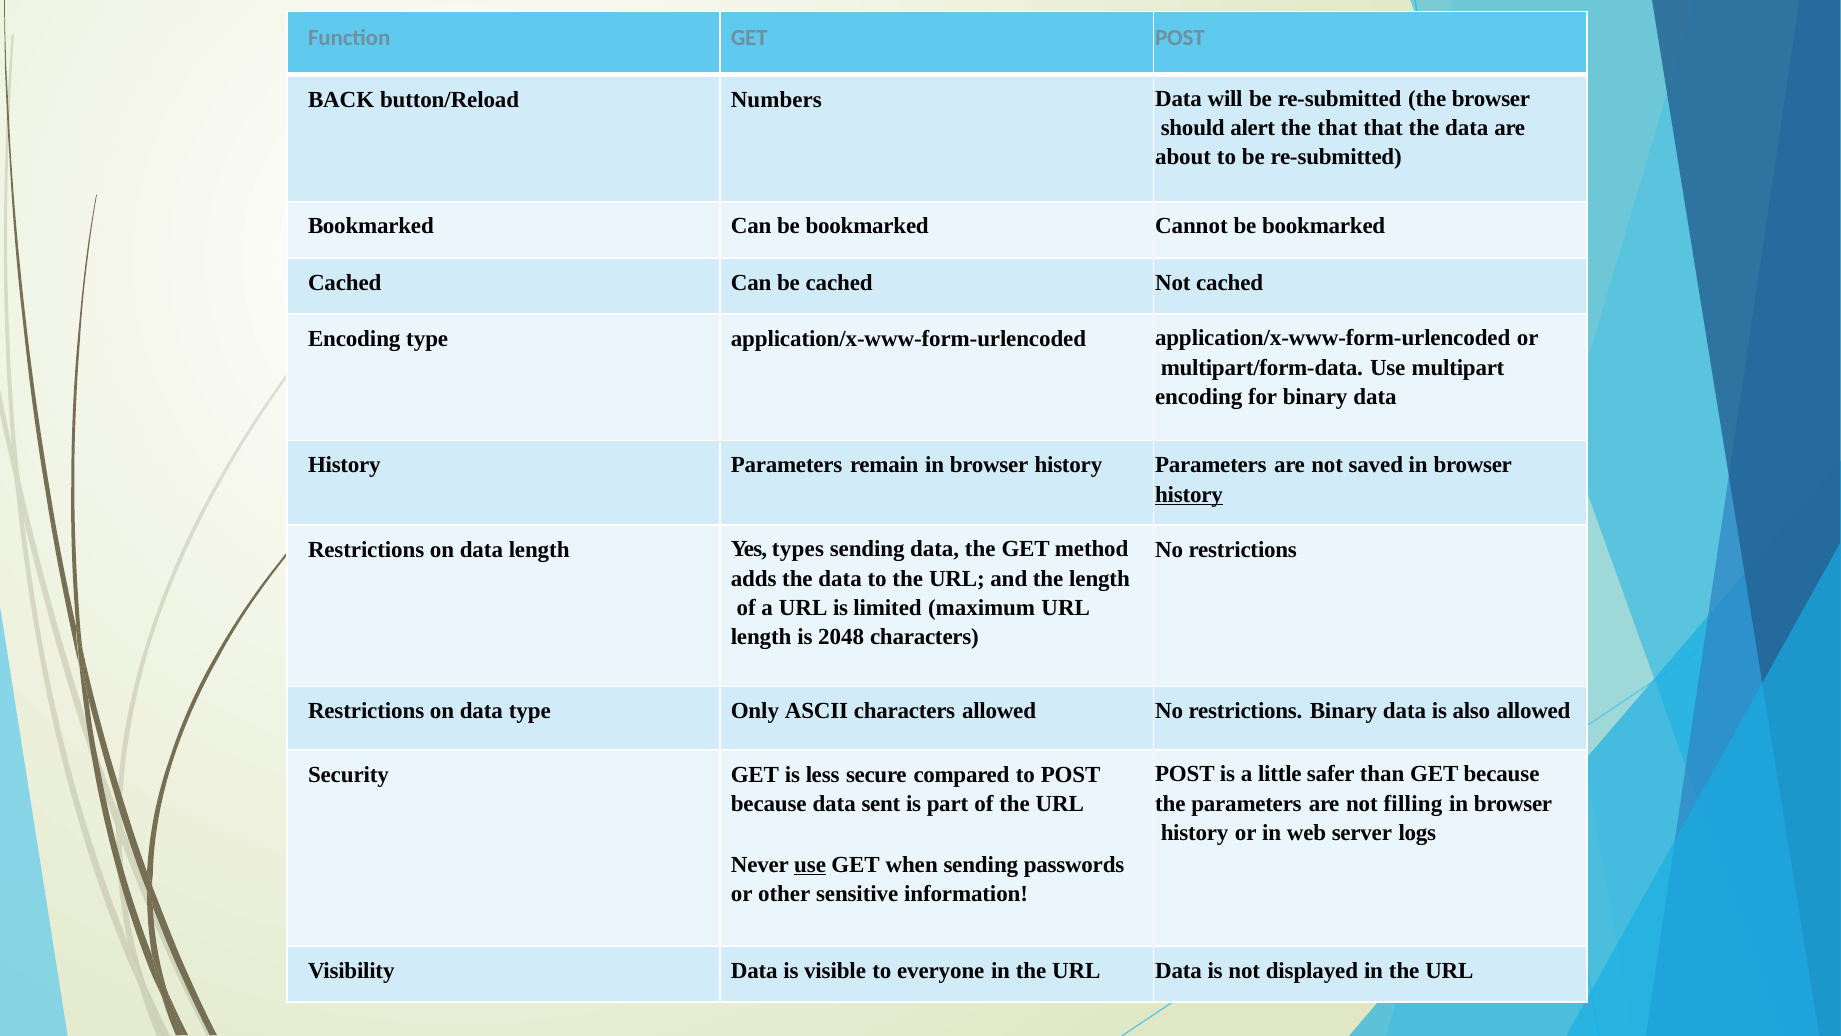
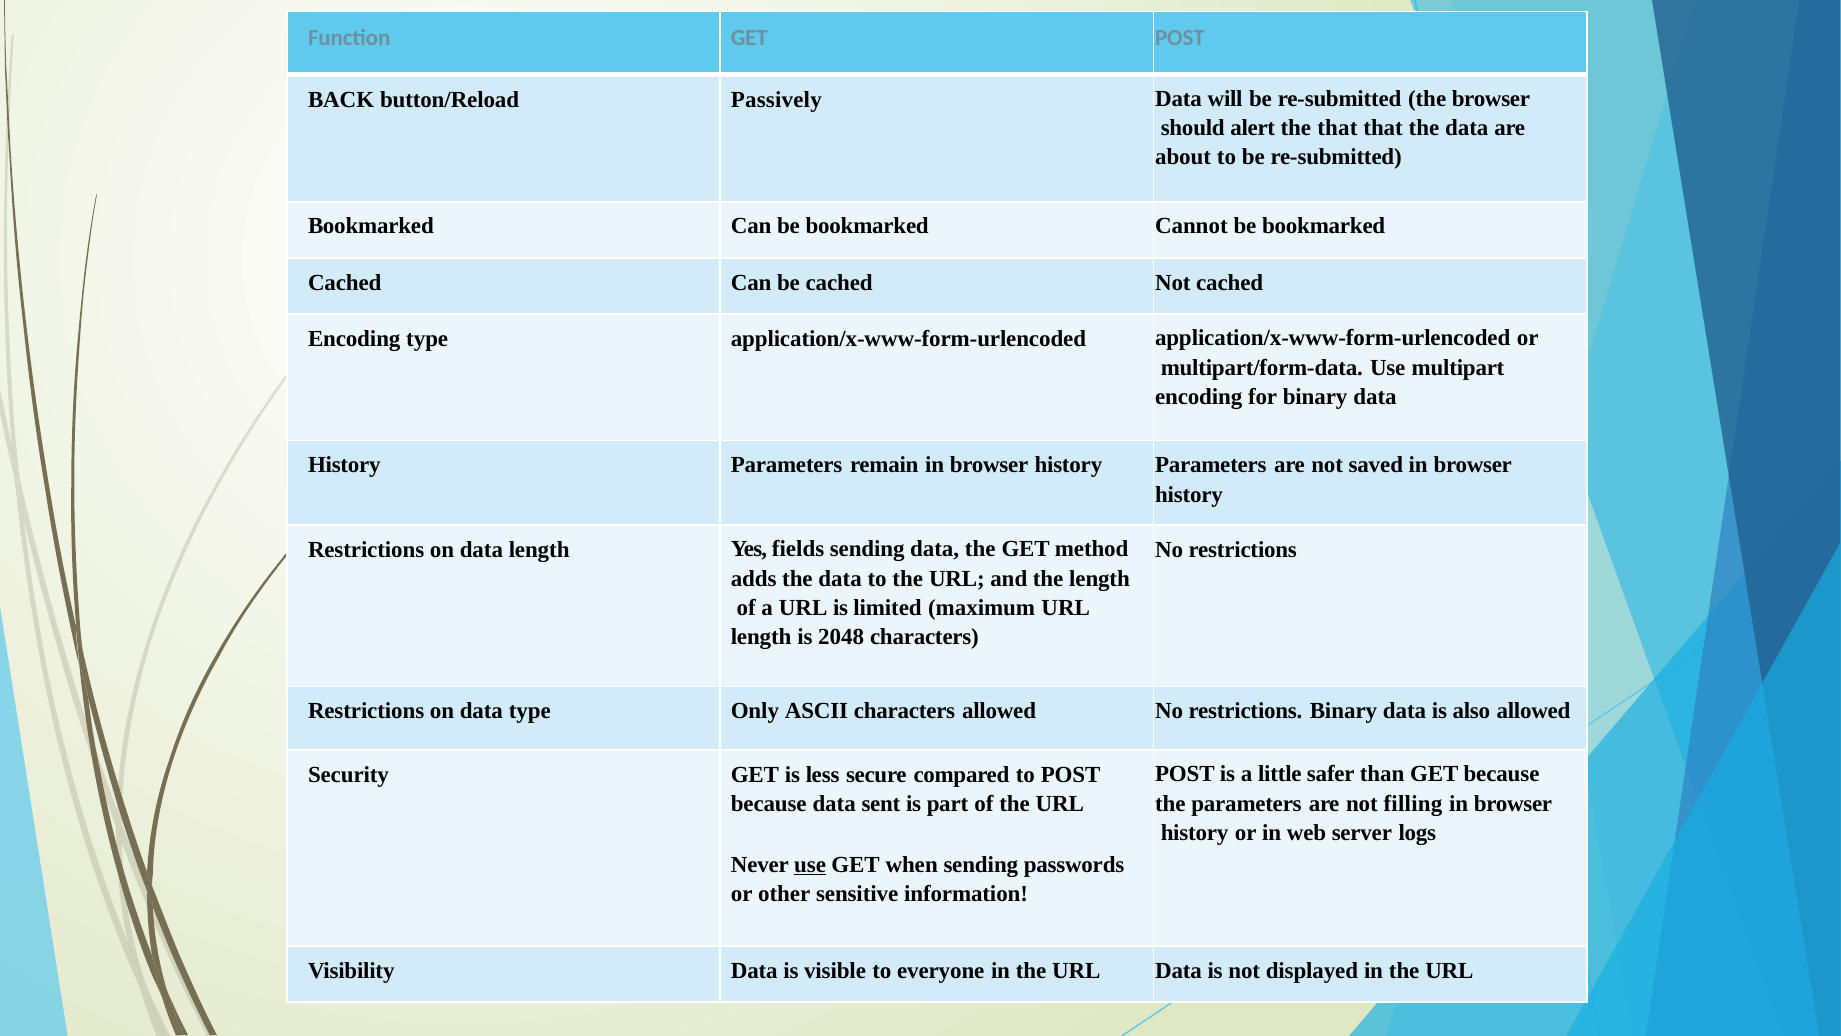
Numbers: Numbers -> Passively
history at (1189, 495) underline: present -> none
types: types -> fields
